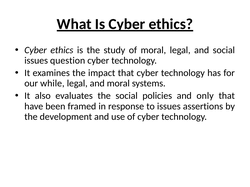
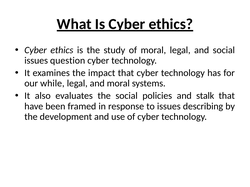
only: only -> stalk
assertions: assertions -> describing
